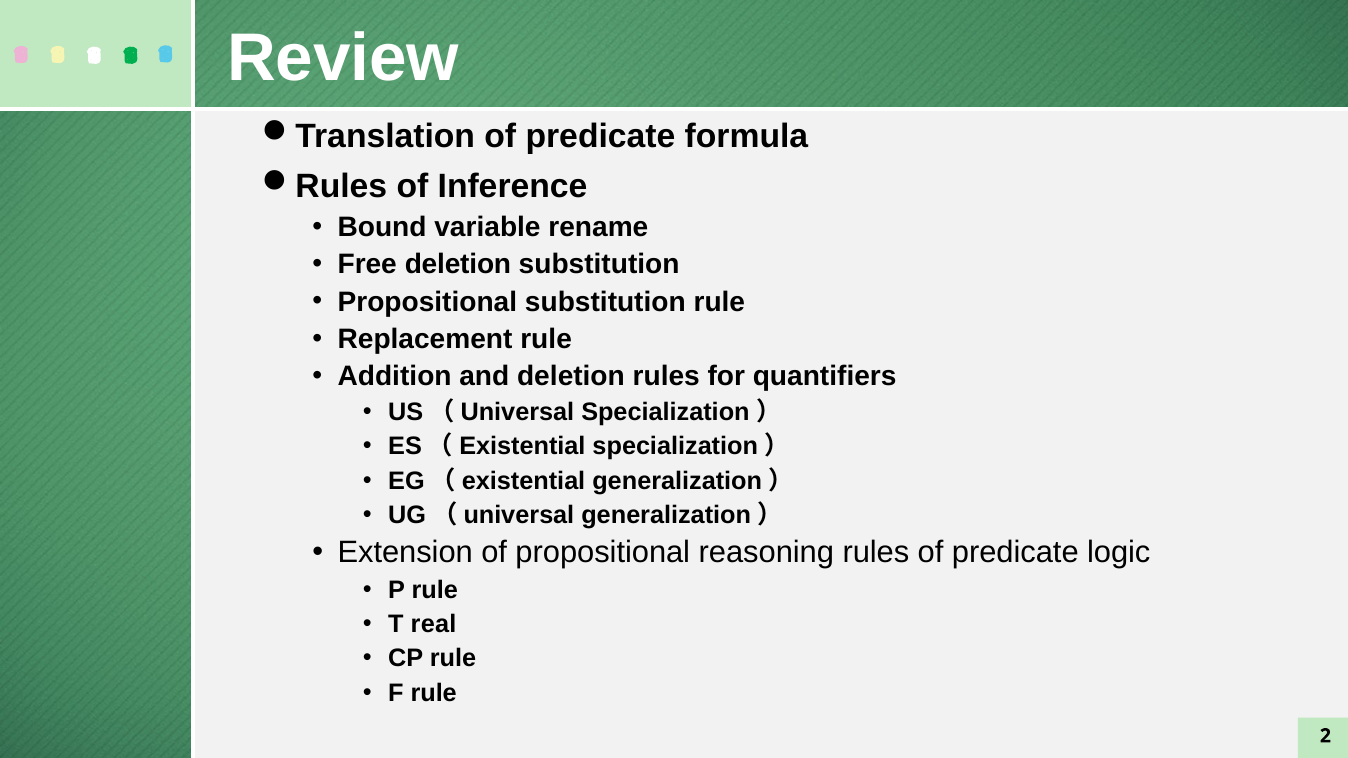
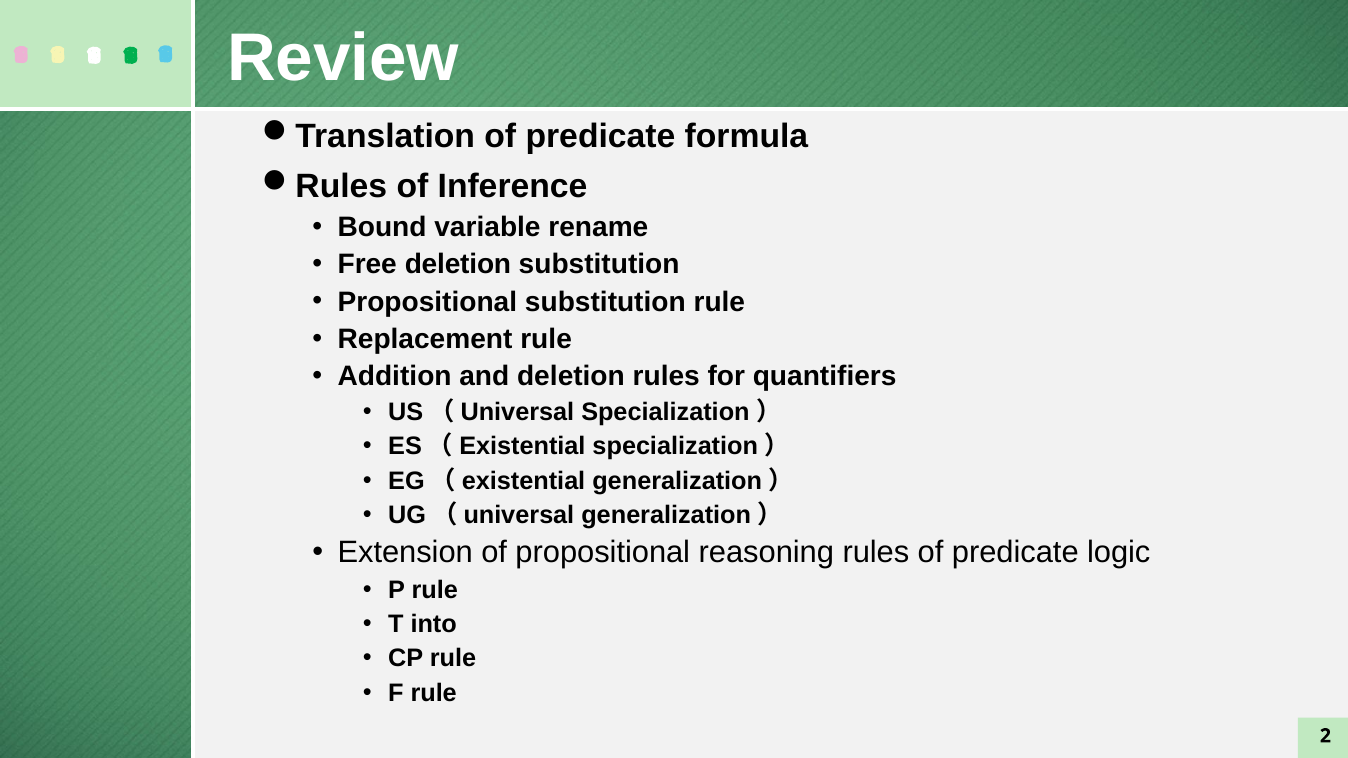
real: real -> into
